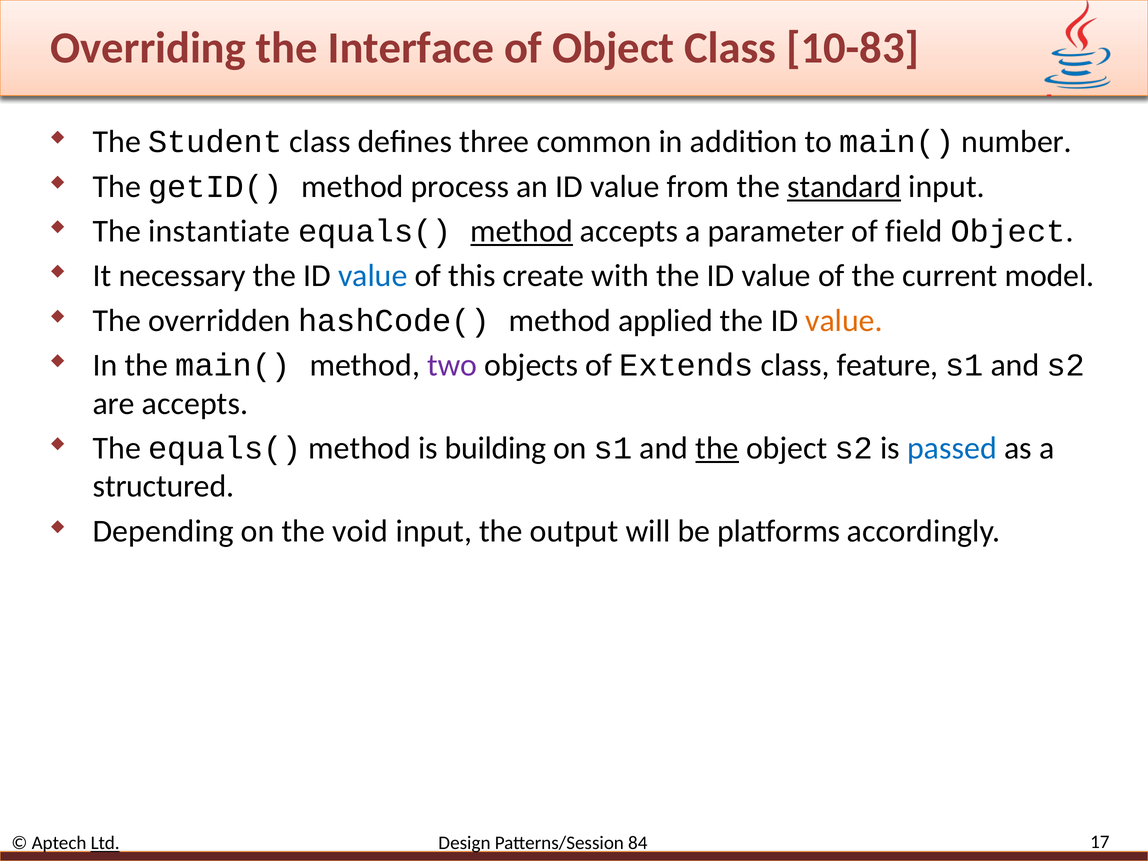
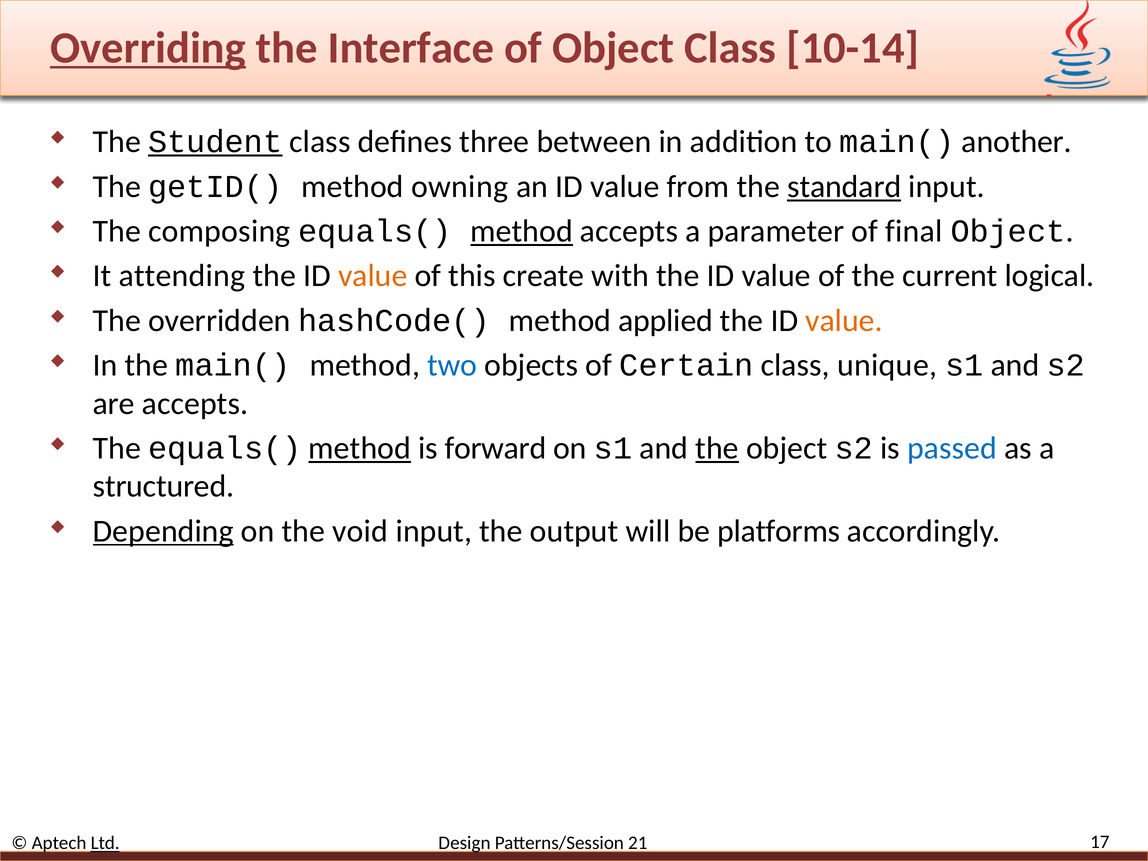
Overriding underline: none -> present
10-83: 10-83 -> 10-14
Student underline: none -> present
common: common -> between
number: number -> another
process: process -> owning
instantiate: instantiate -> composing
field: field -> final
necessary: necessary -> attending
value at (373, 276) colour: blue -> orange
model: model -> logical
two colour: purple -> blue
Extends: Extends -> Certain
feature: feature -> unique
method at (360, 448) underline: none -> present
building: building -> forward
Depending underline: none -> present
84: 84 -> 21
